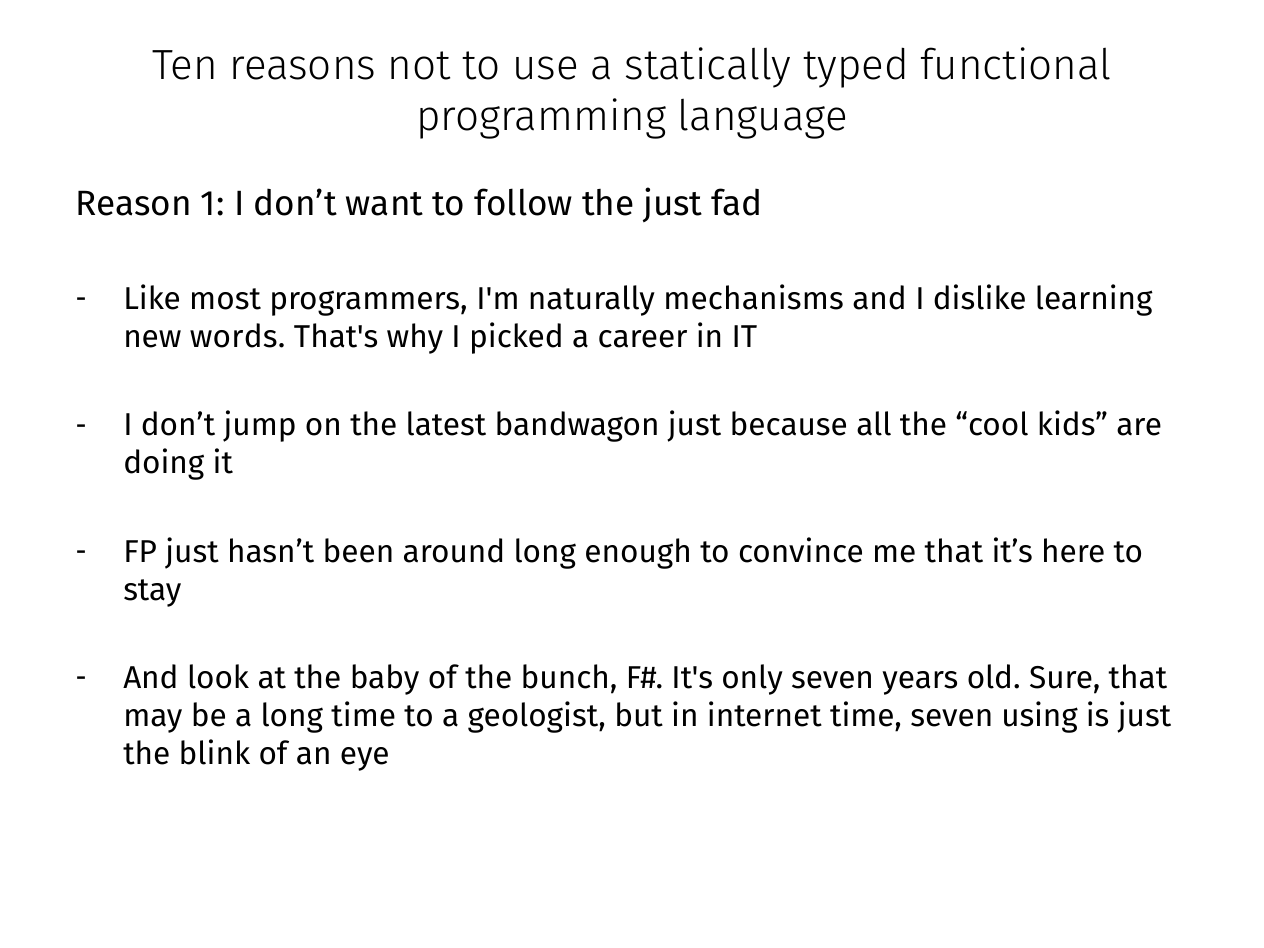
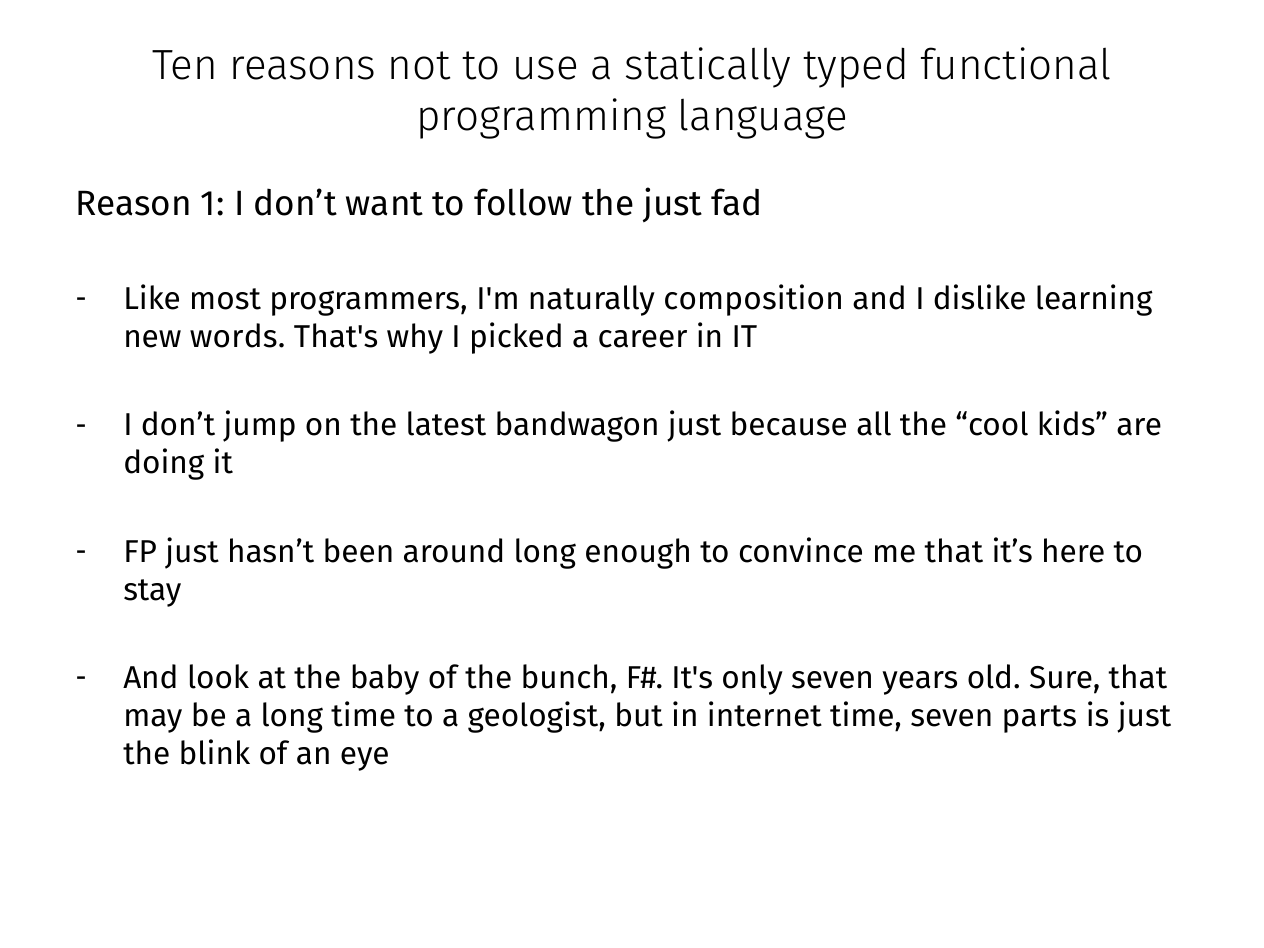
mechanisms: mechanisms -> composition
using: using -> parts
